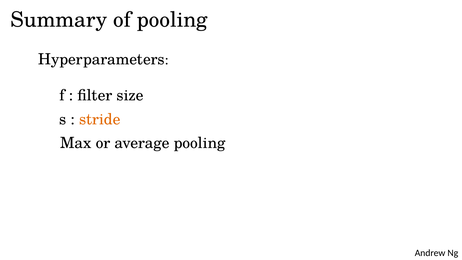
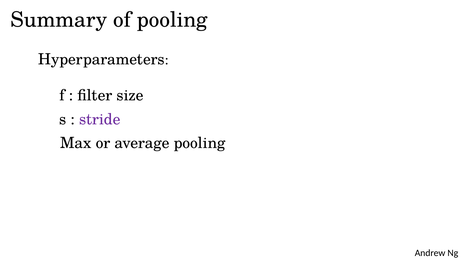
stride colour: orange -> purple
